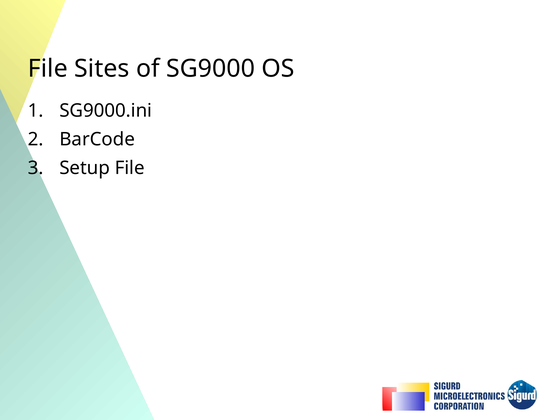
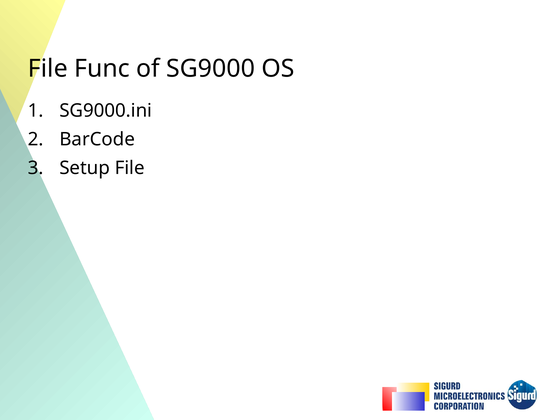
Sites: Sites -> Func
